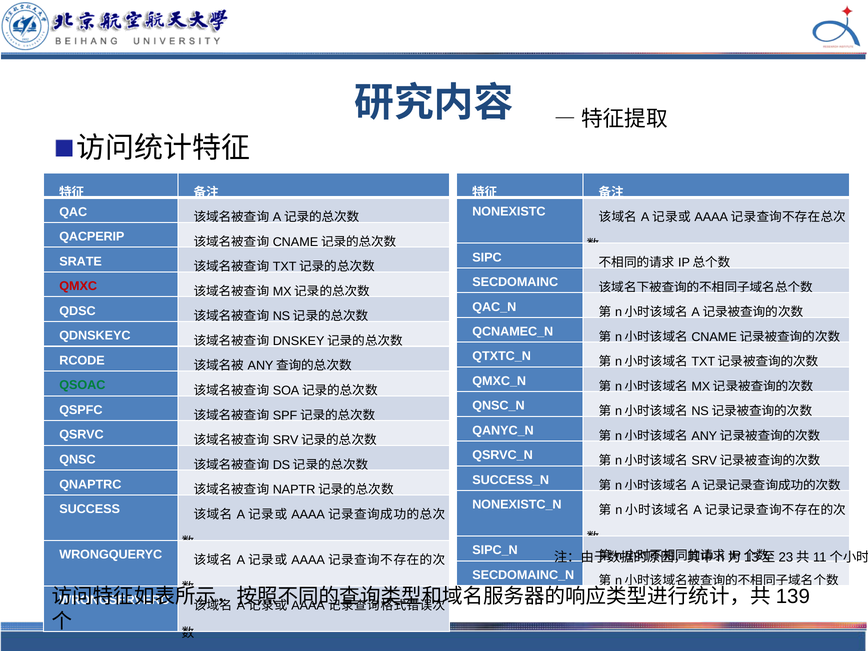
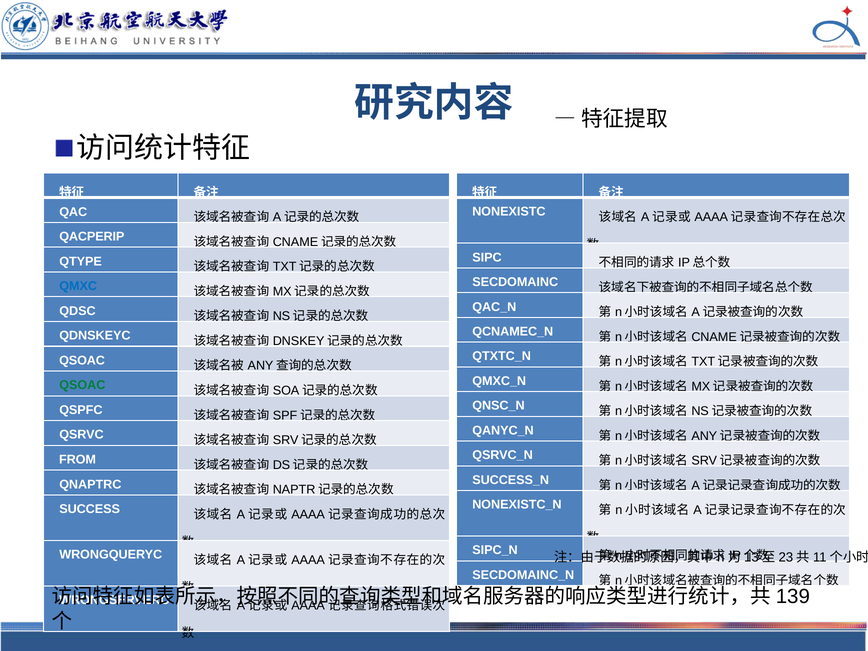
SRATE: SRATE -> QTYPE
QMXC colour: red -> blue
RCODE at (82, 360): RCODE -> QSOAC
QNSC: QNSC -> FROM
